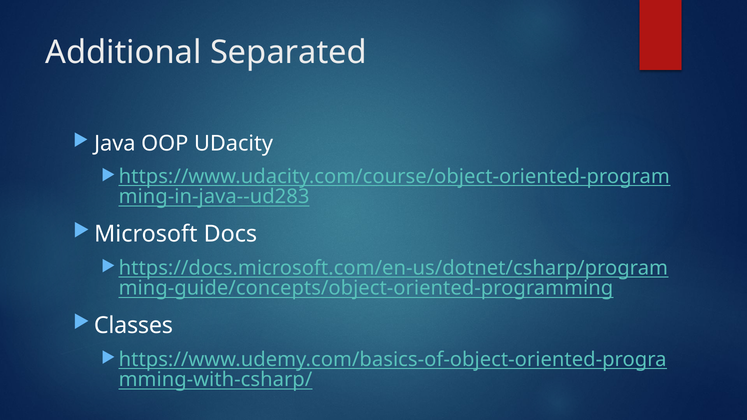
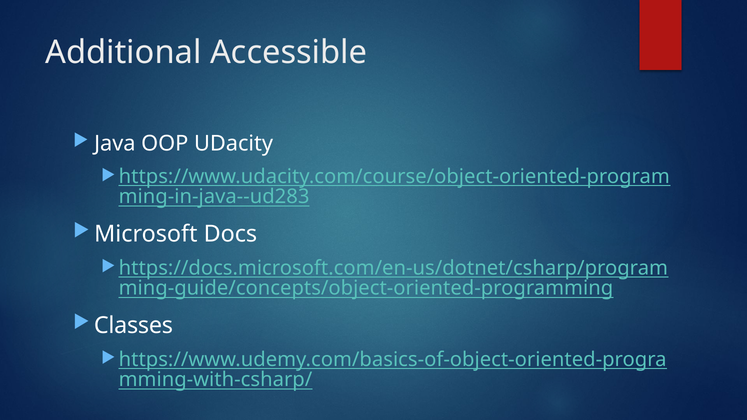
Separated: Separated -> Accessible
